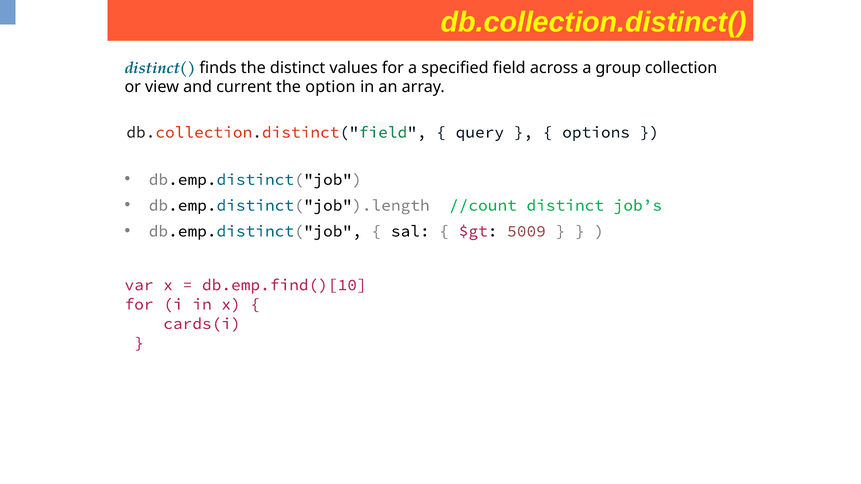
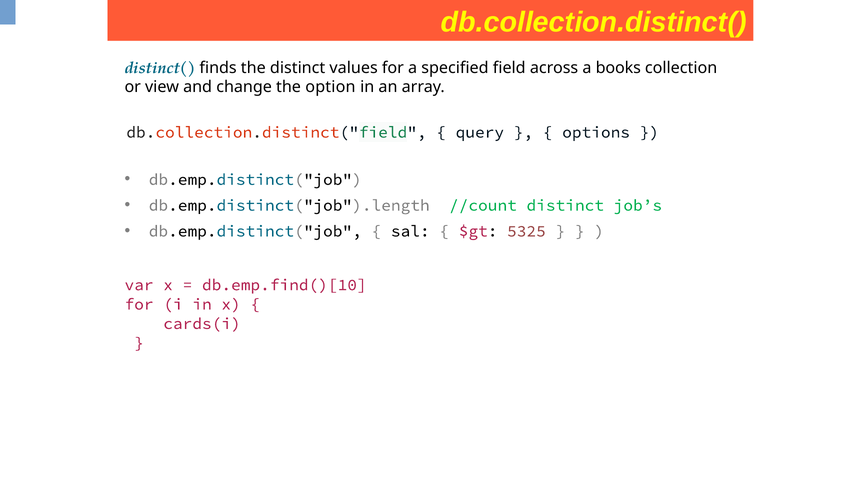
group: group -> books
current: current -> change
5009: 5009 -> 5325
